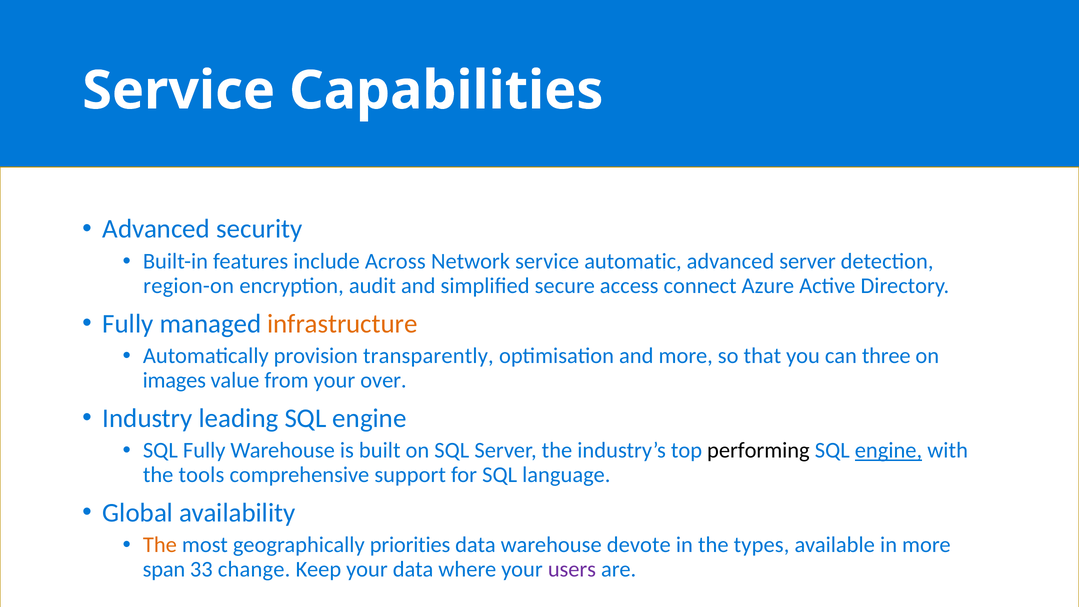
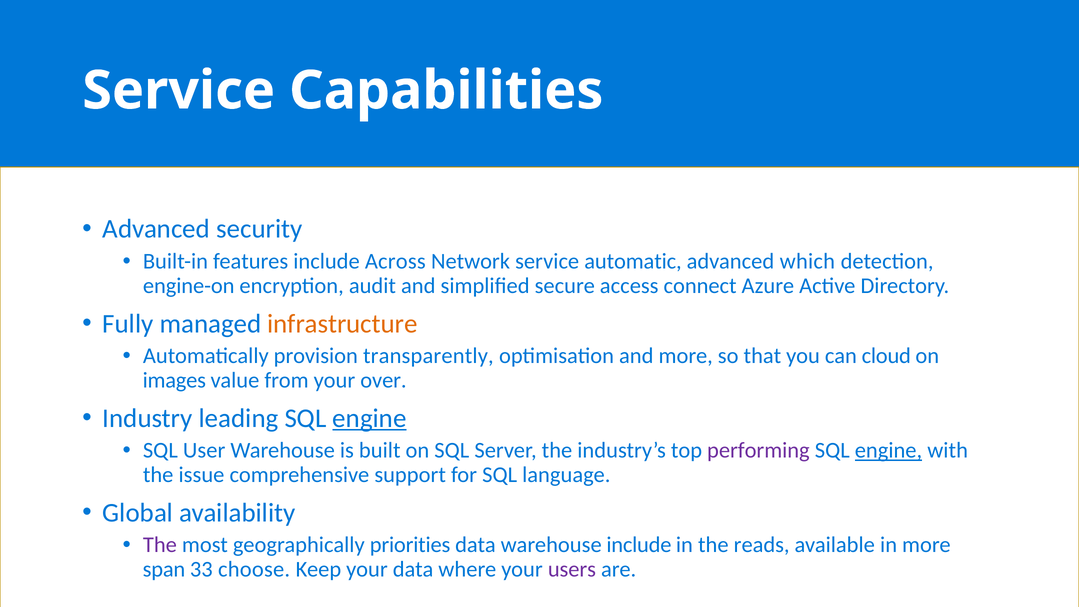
advanced server: server -> which
region-on: region-on -> engine-on
three: three -> cloud
engine at (369, 418) underline: none -> present
SQL Fully: Fully -> User
performing colour: black -> purple
tools: tools -> issue
The at (160, 545) colour: orange -> purple
warehouse devote: devote -> include
types: types -> reads
change: change -> choose
